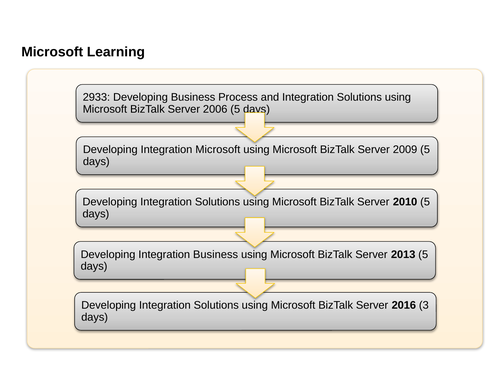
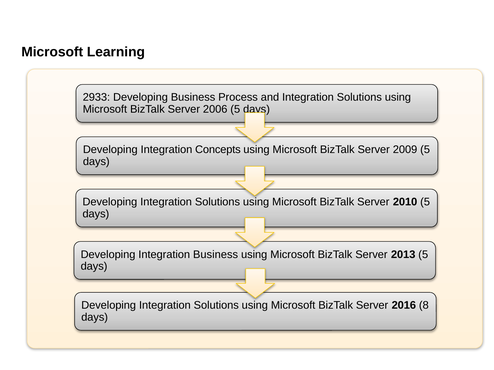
Integration Microsoft: Microsoft -> Concepts
3: 3 -> 8
